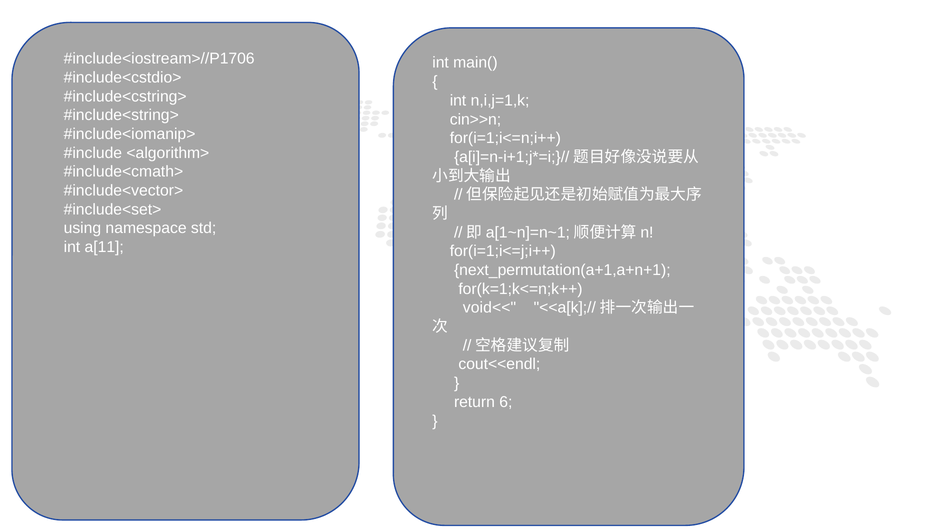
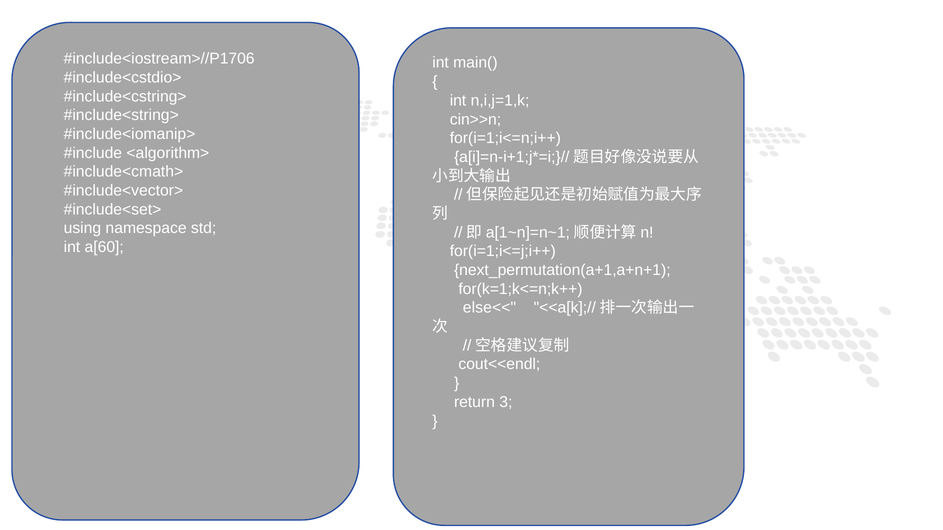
a[11: a[11 -> a[60
void<<: void<< -> else<<
6: 6 -> 3
